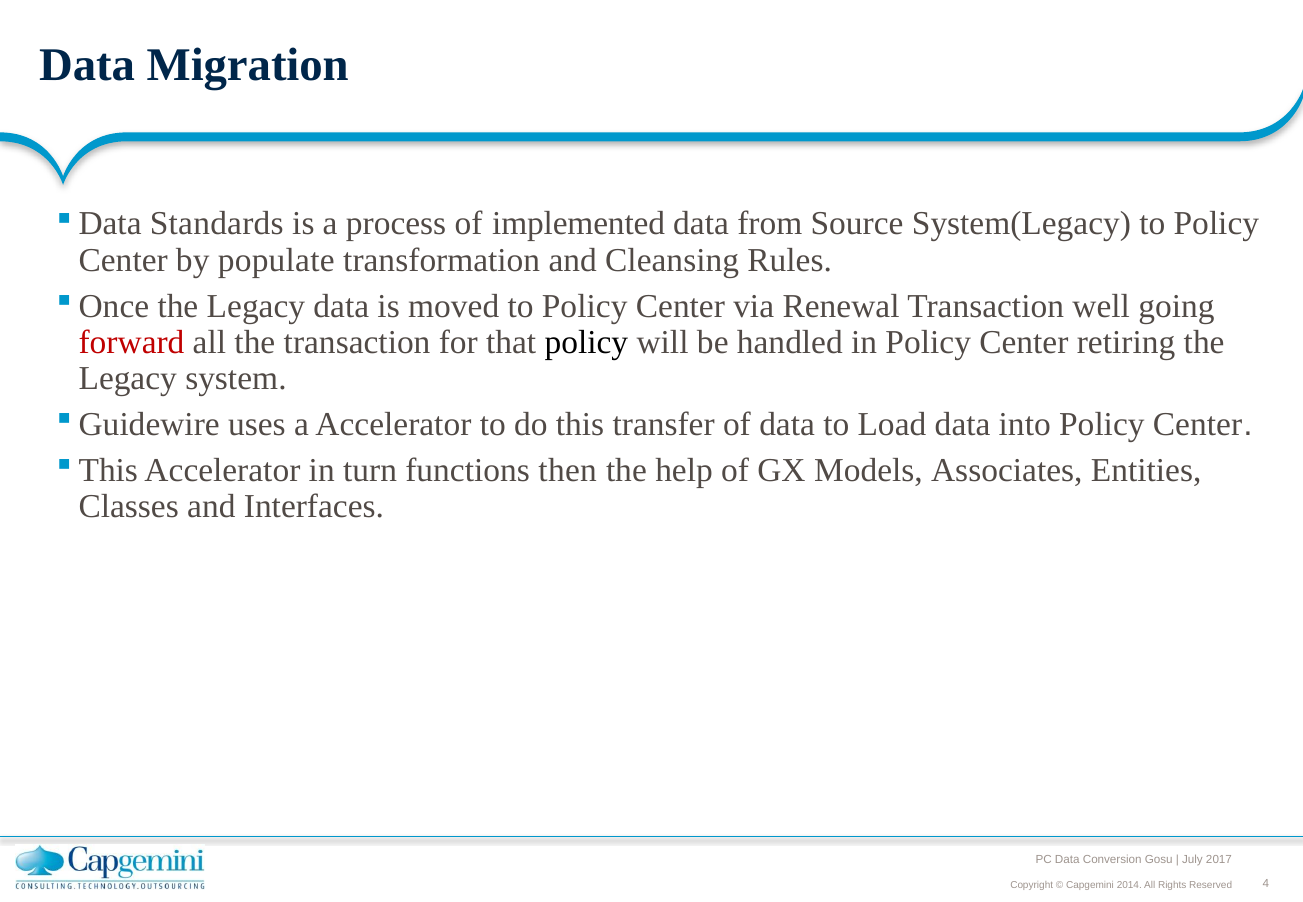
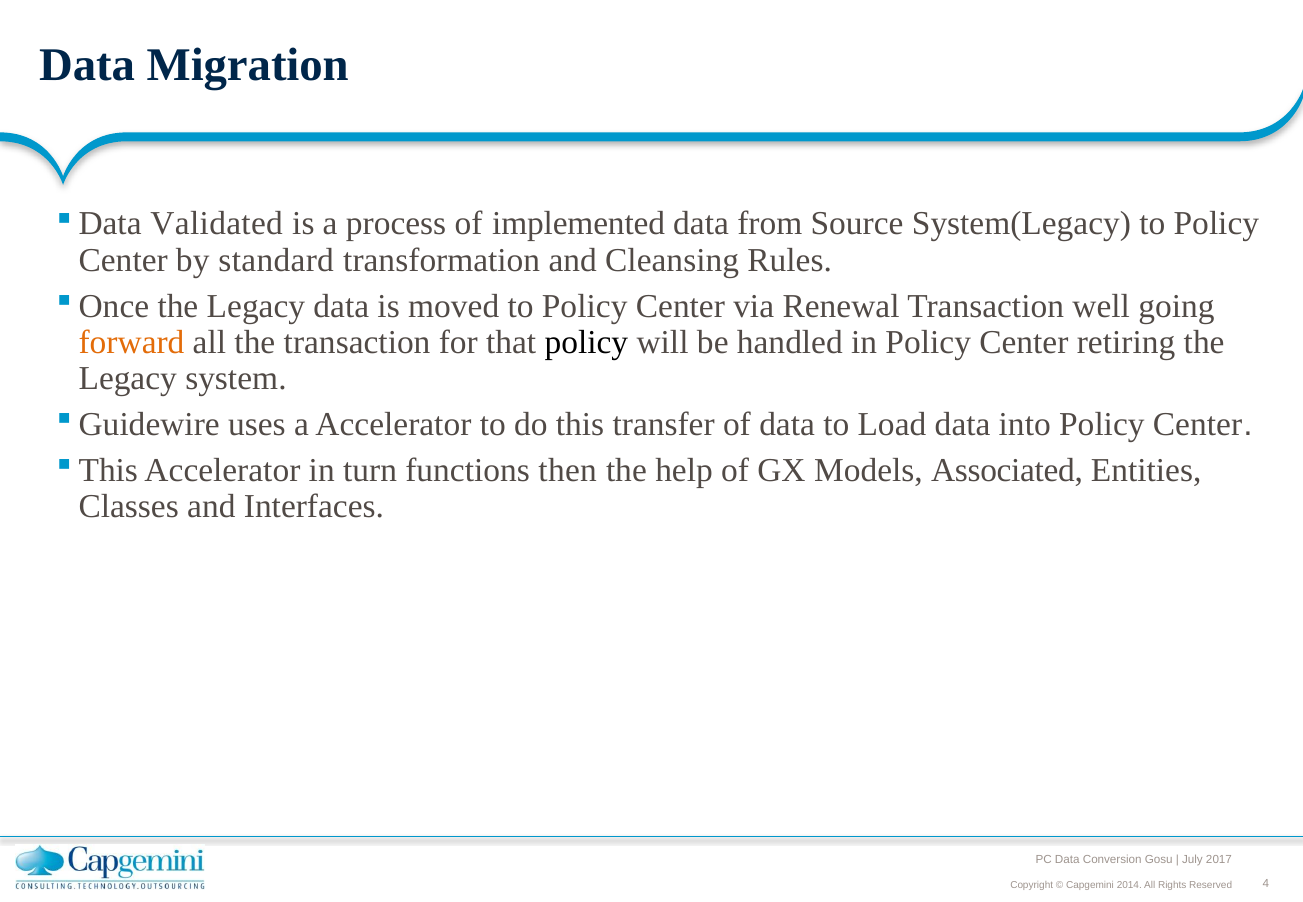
Standards: Standards -> Validated
populate: populate -> standard
forward colour: red -> orange
Associates: Associates -> Associated
